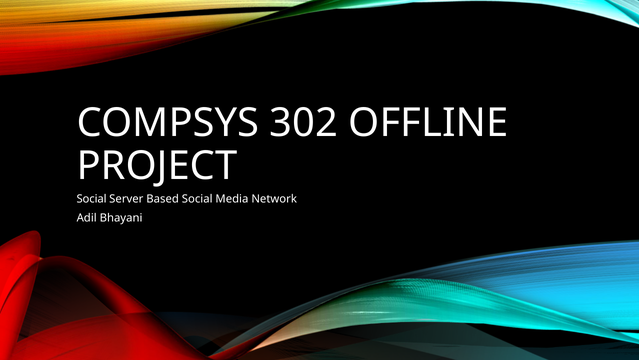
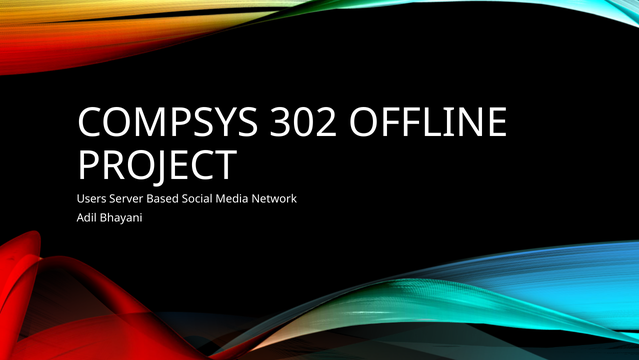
Social at (92, 199): Social -> Users
